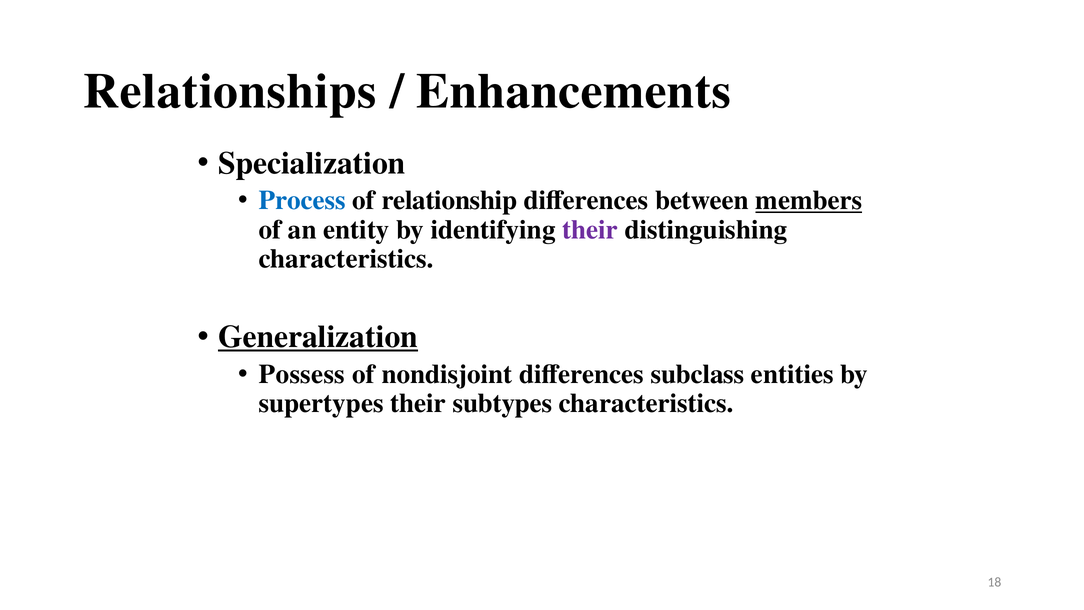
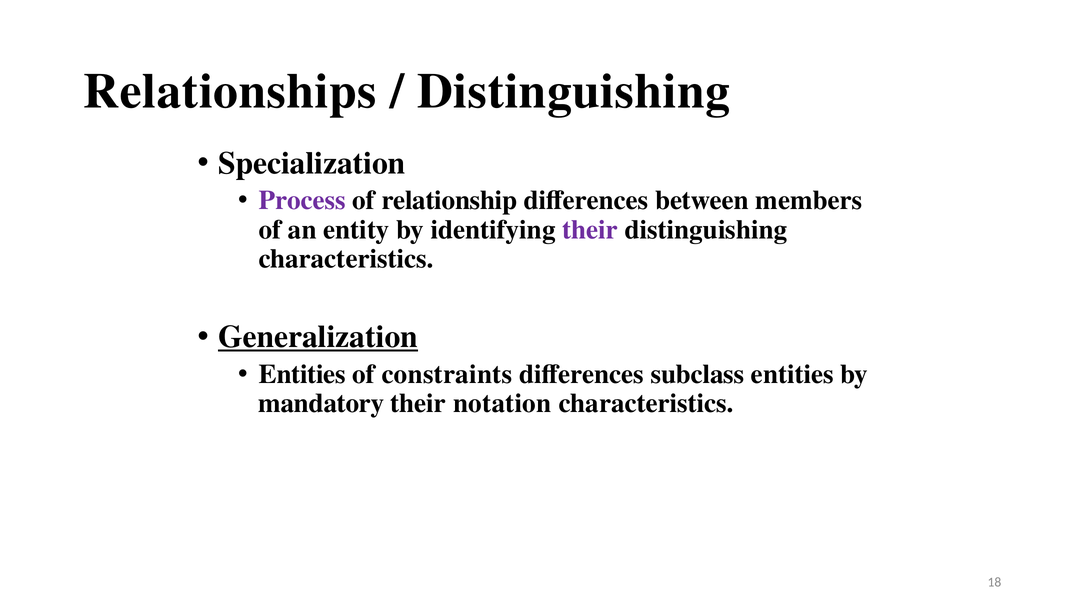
Enhancements at (574, 91): Enhancements -> Distinguishing
Process colour: blue -> purple
members underline: present -> none
Possess at (302, 374): Possess -> Entities
nondisjoint: nondisjoint -> constraints
supertypes: supertypes -> mandatory
subtypes: subtypes -> notation
